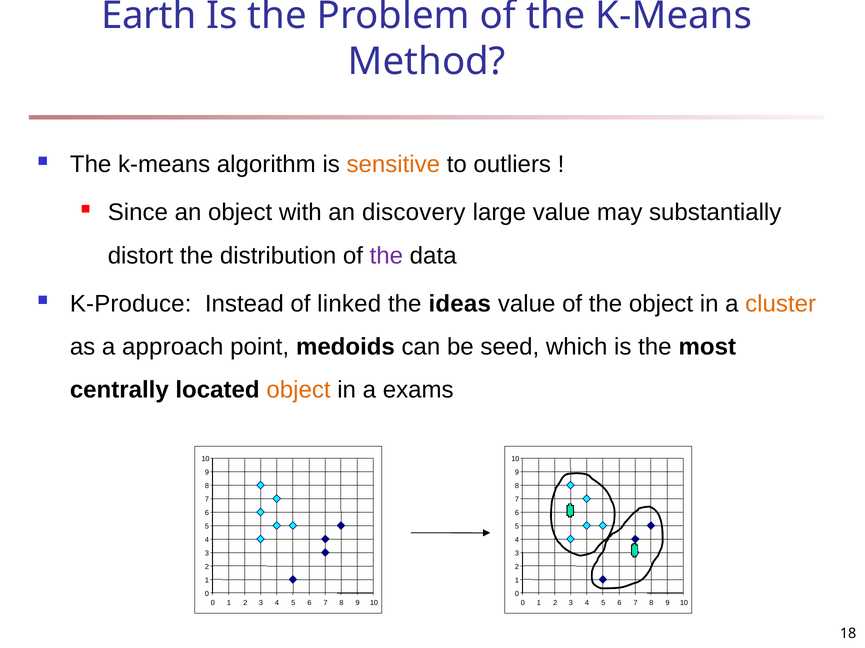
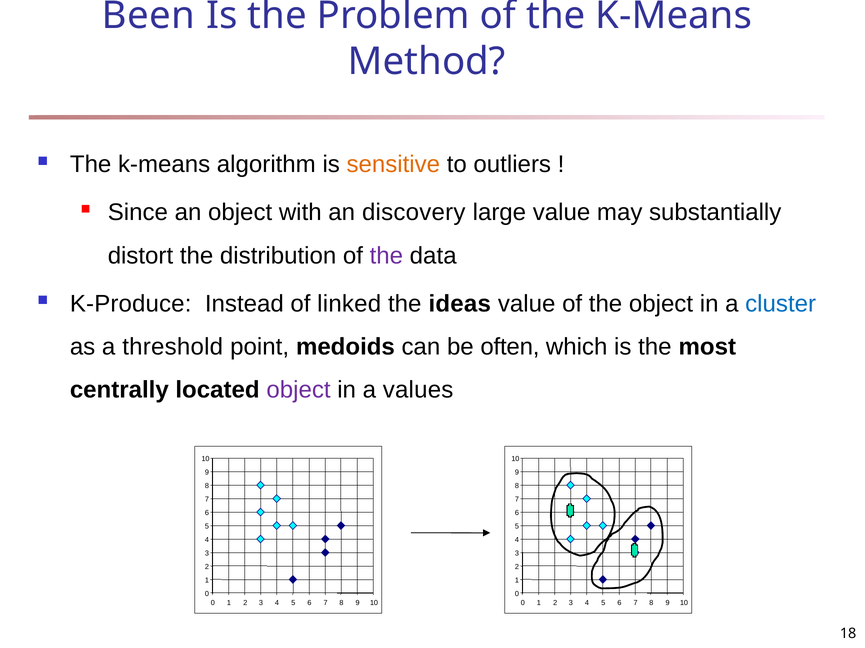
Earth: Earth -> Been
cluster colour: orange -> blue
approach: approach -> threshold
seed: seed -> often
object at (299, 390) colour: orange -> purple
exams: exams -> values
